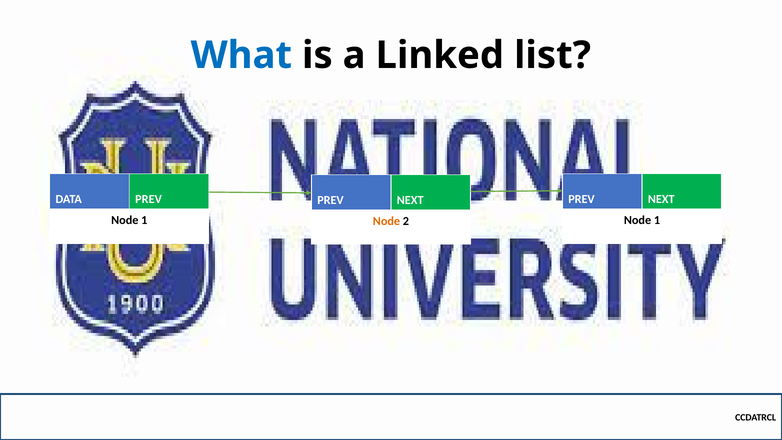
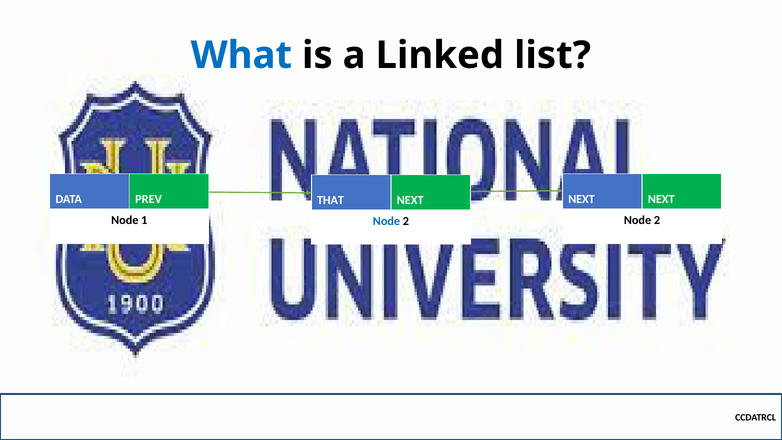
PREV at (581, 199): PREV -> NEXT
PREV at (330, 200): PREV -> THAT
1 at (657, 220): 1 -> 2
Node at (386, 221) colour: orange -> blue
